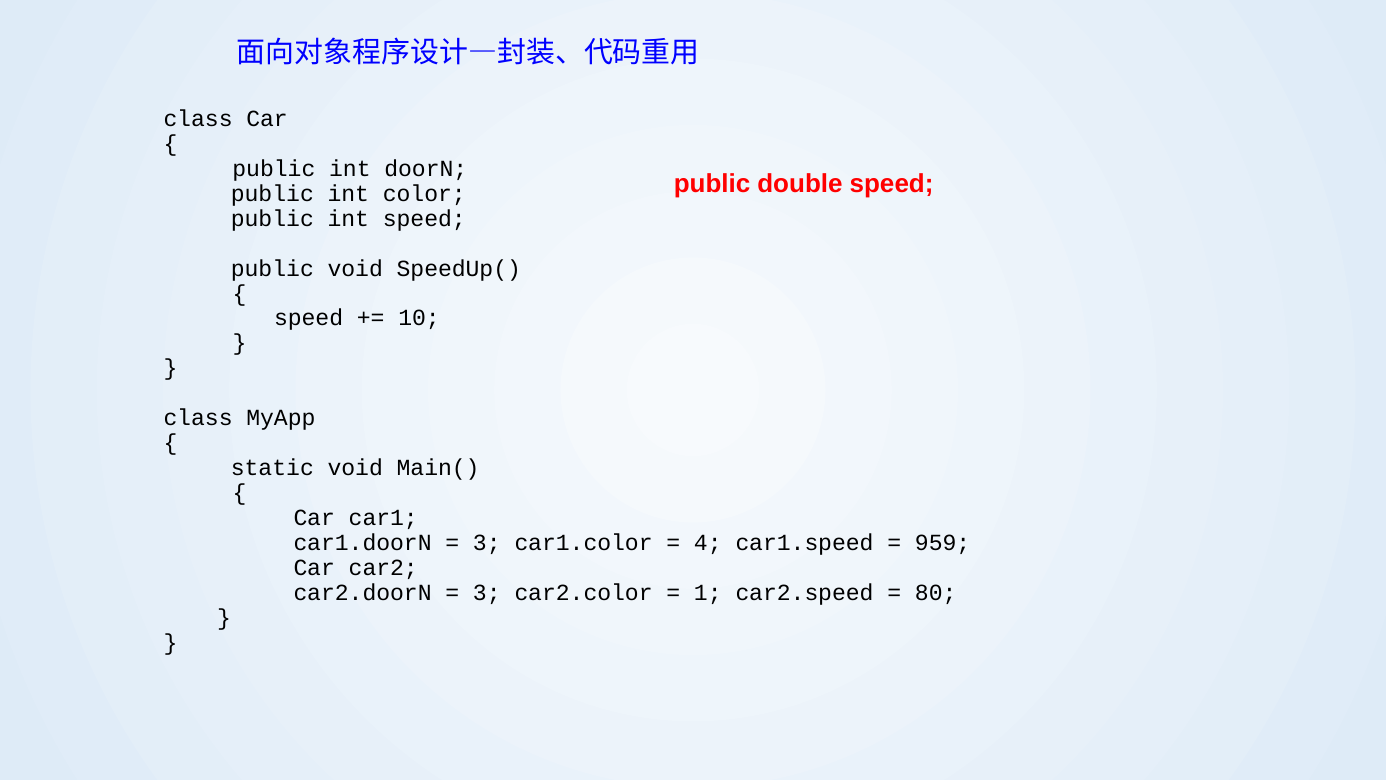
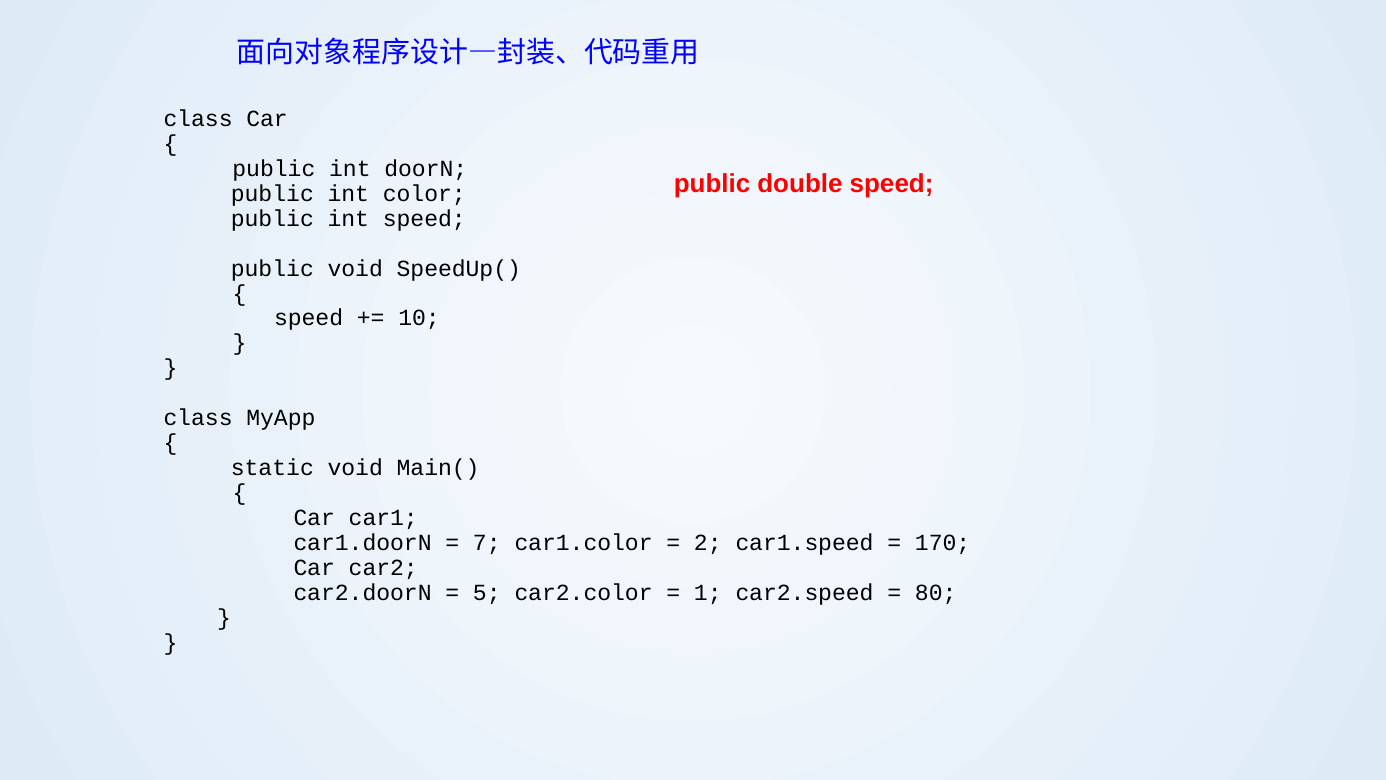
3 at (487, 542): 3 -> 7
4: 4 -> 2
959: 959 -> 170
3 at (487, 592): 3 -> 5
